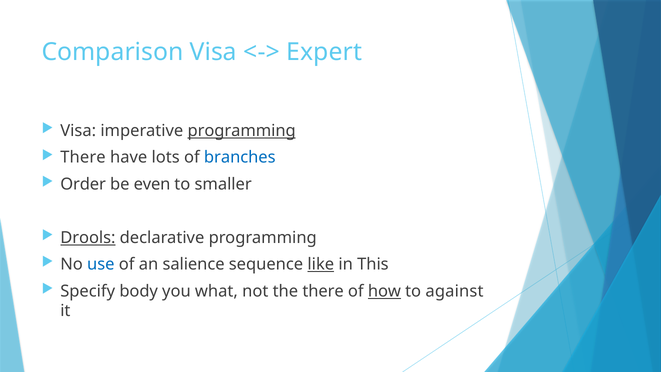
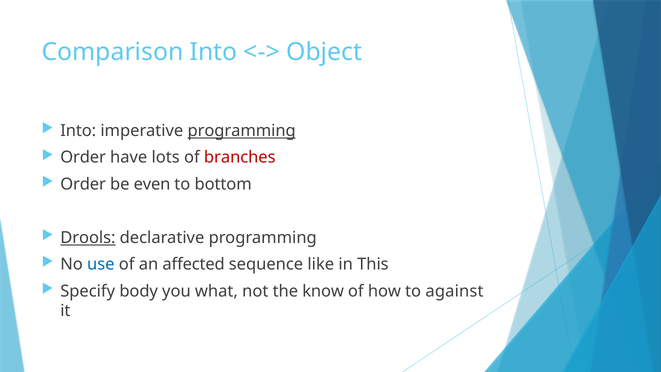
Comparison Visa: Visa -> Into
Expert: Expert -> Object
Visa at (78, 131): Visa -> Into
There at (83, 157): There -> Order
branches colour: blue -> red
smaller: smaller -> bottom
salience: salience -> affected
like underline: present -> none
the there: there -> know
how underline: present -> none
